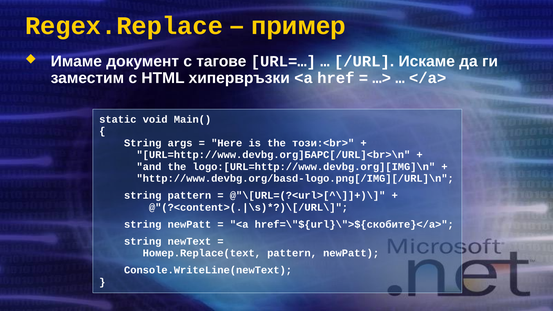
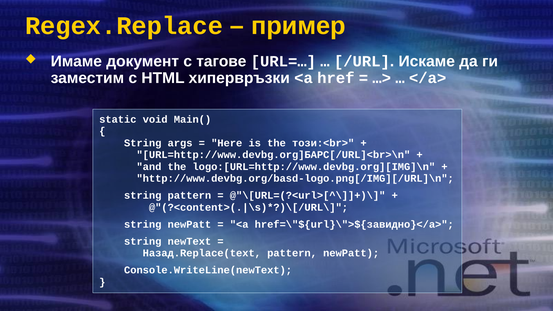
href=\"${url}\">${скобите}</a>: href=\"${url}\">${скобите}</a> -> href=\"${url}\">${завидно}</a>
Номер.Replace(text: Номер.Replace(text -> Назад.Replace(text
